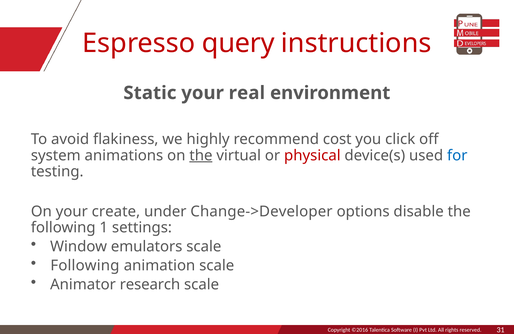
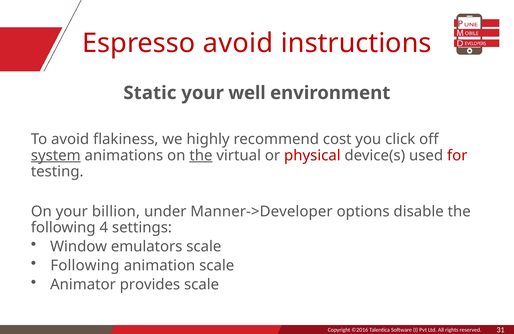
Espresso query: query -> avoid
real: real -> well
system underline: none -> present
for colour: blue -> red
create: create -> billion
Change->Developer: Change->Developer -> Manner->Developer
1: 1 -> 4
research: research -> provides
